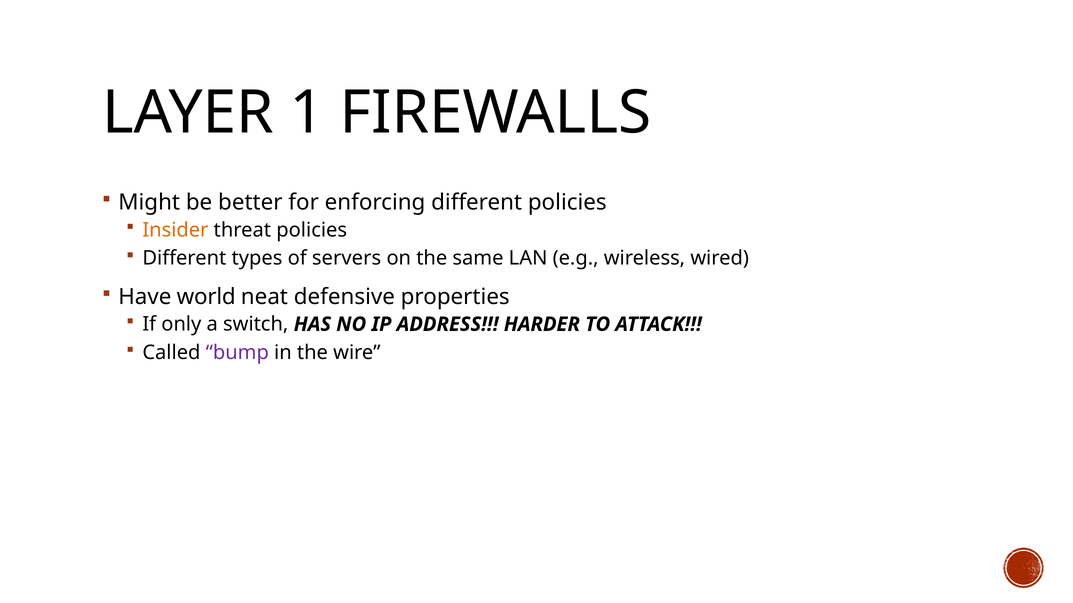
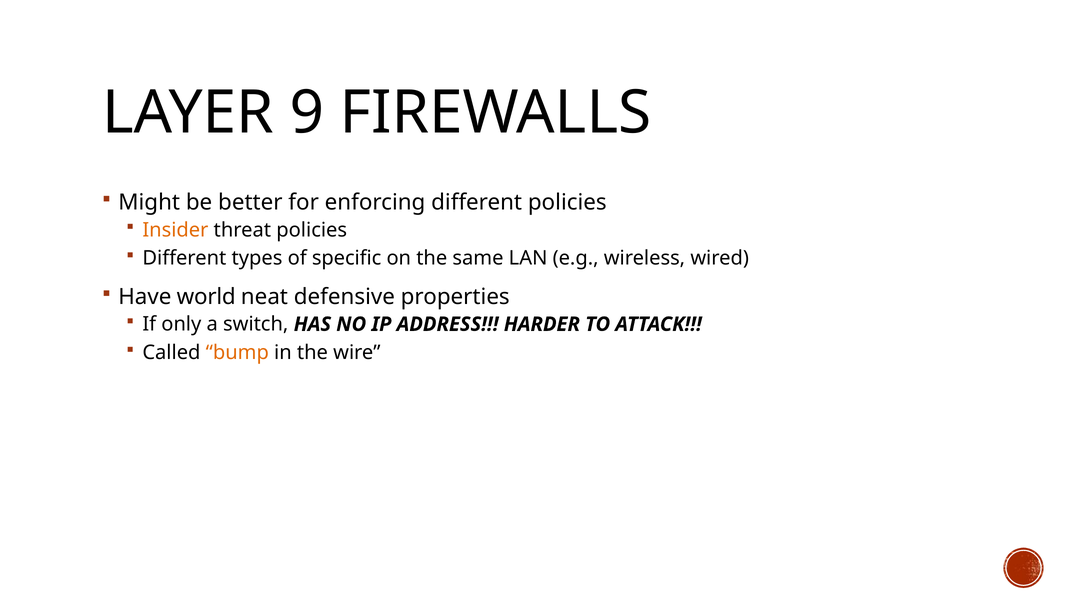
1: 1 -> 9
servers: servers -> specific
bump colour: purple -> orange
